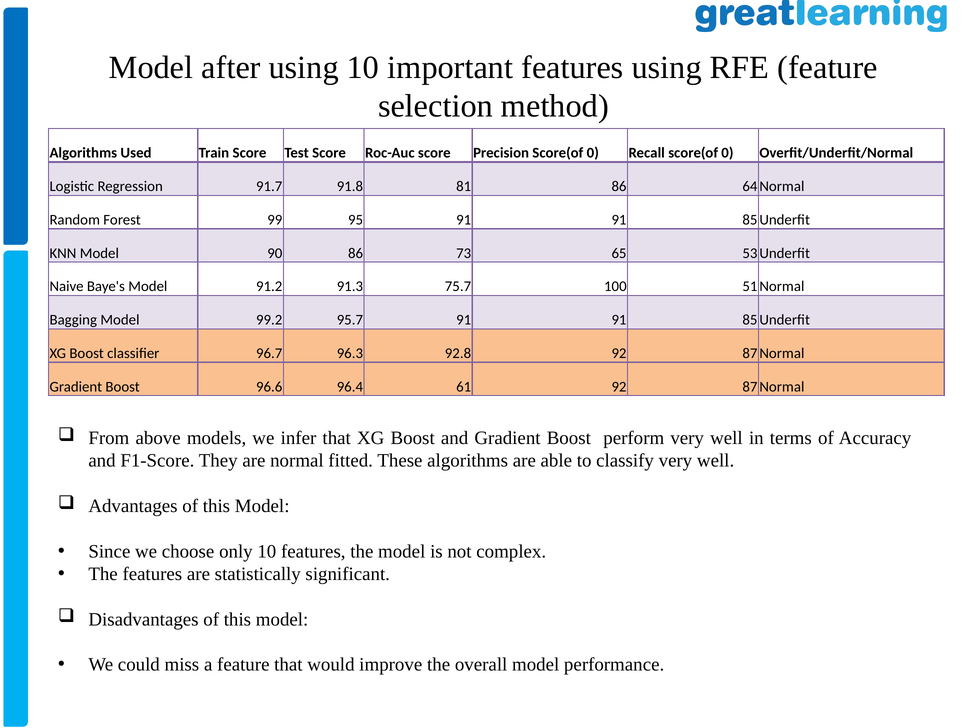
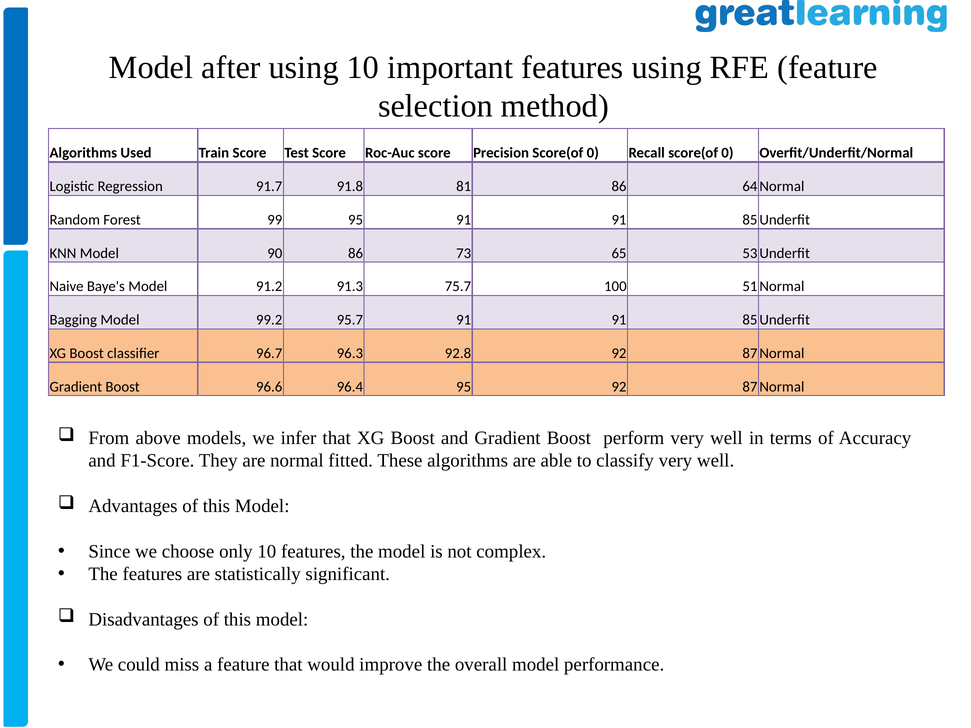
96.4 61: 61 -> 95
